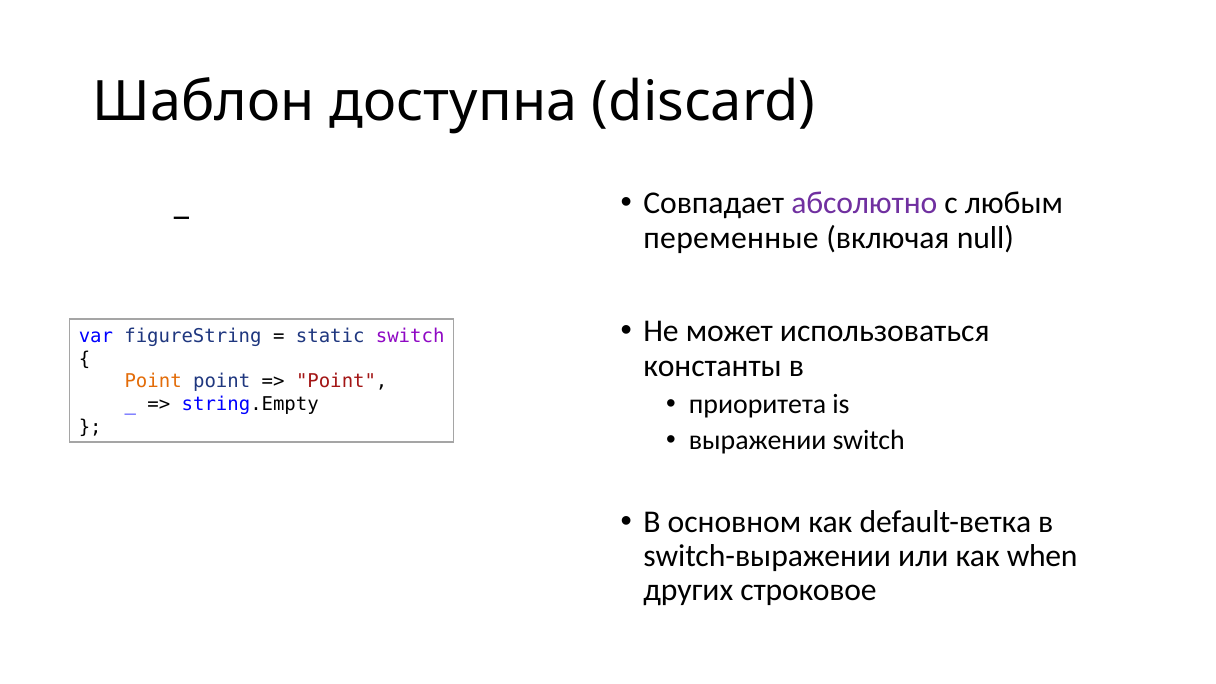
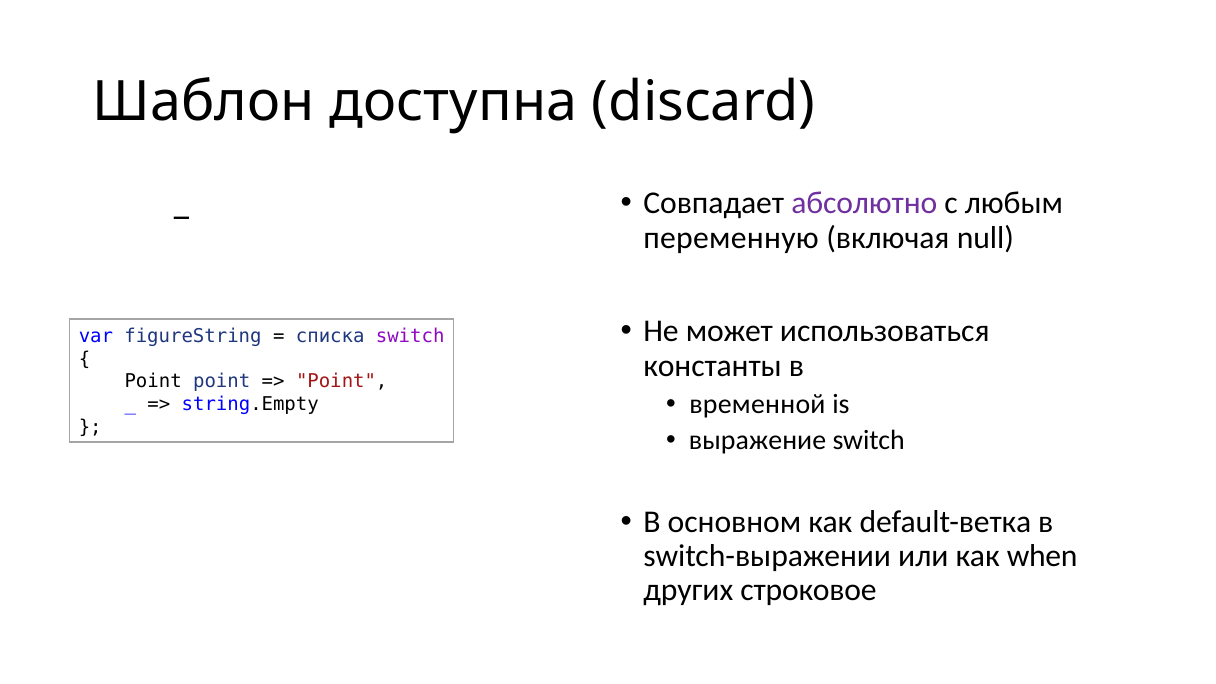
переменные: переменные -> переменную
static: static -> списка
Point at (153, 382) colour: orange -> black
приоритета: приоритета -> временной
выражении: выражении -> выражение
